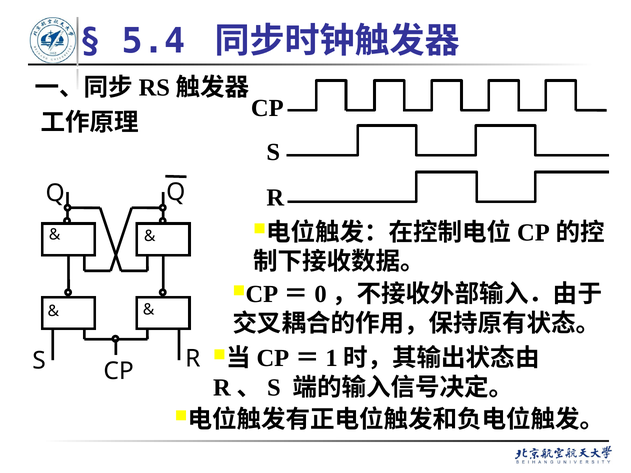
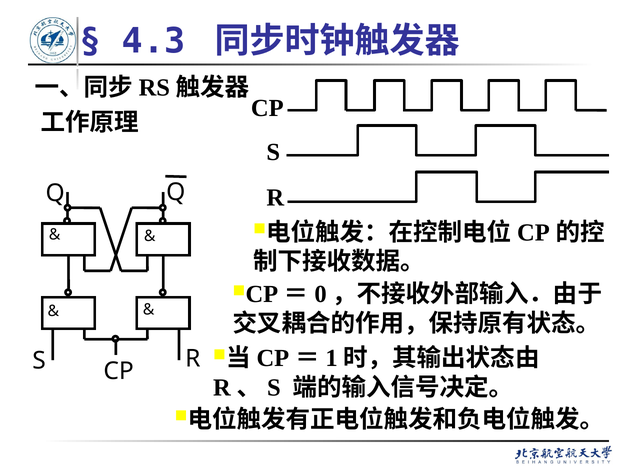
5.4: 5.4 -> 4.3
